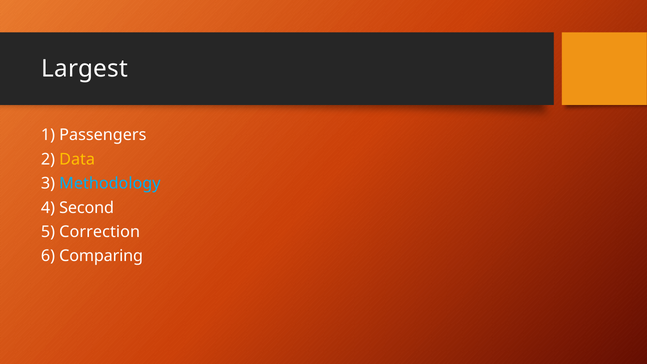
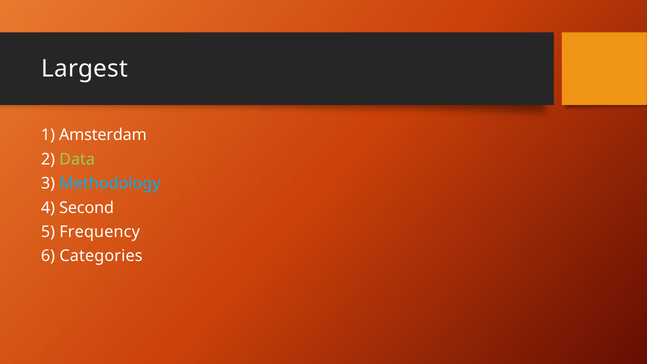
Passengers: Passengers -> Amsterdam
Data colour: yellow -> light green
Correction: Correction -> Frequency
Comparing: Comparing -> Categories
